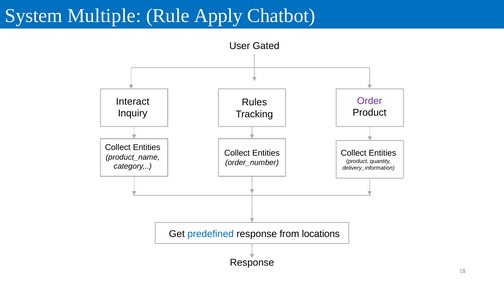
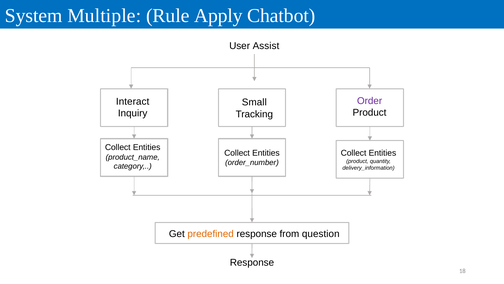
Gated: Gated -> Assist
Rules: Rules -> Small
predefined colour: blue -> orange
locations: locations -> question
